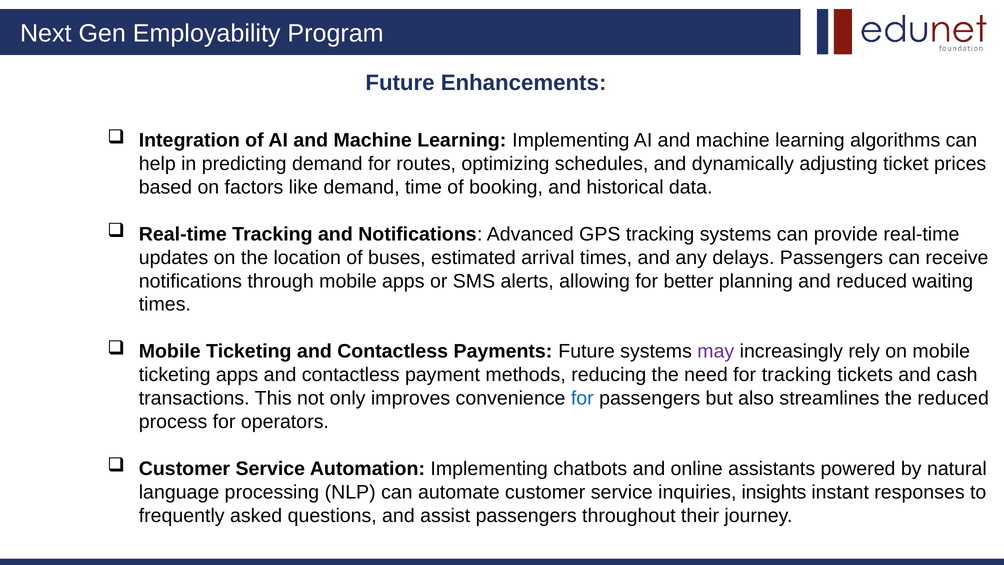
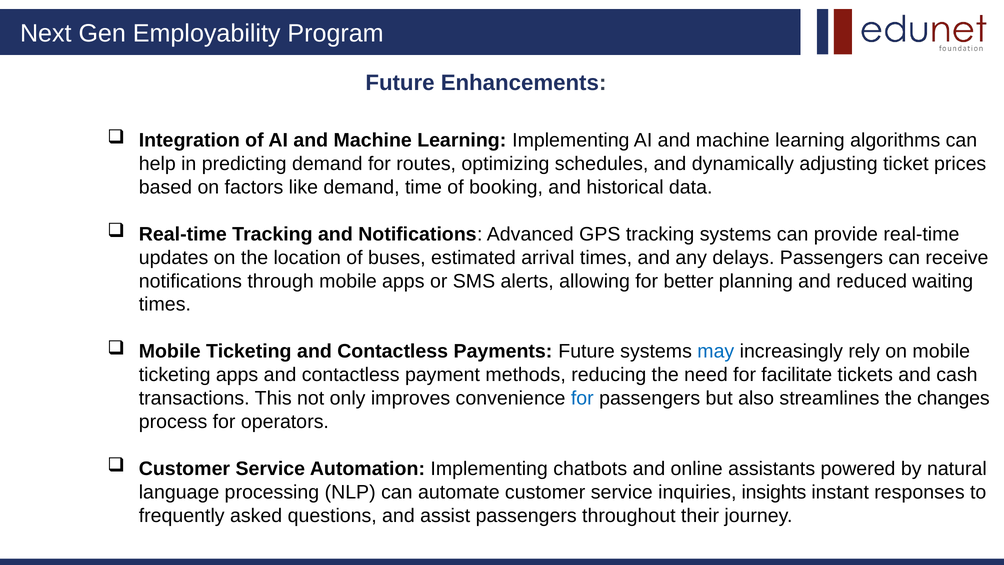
may colour: purple -> blue
for tracking: tracking -> facilitate
the reduced: reduced -> changes
